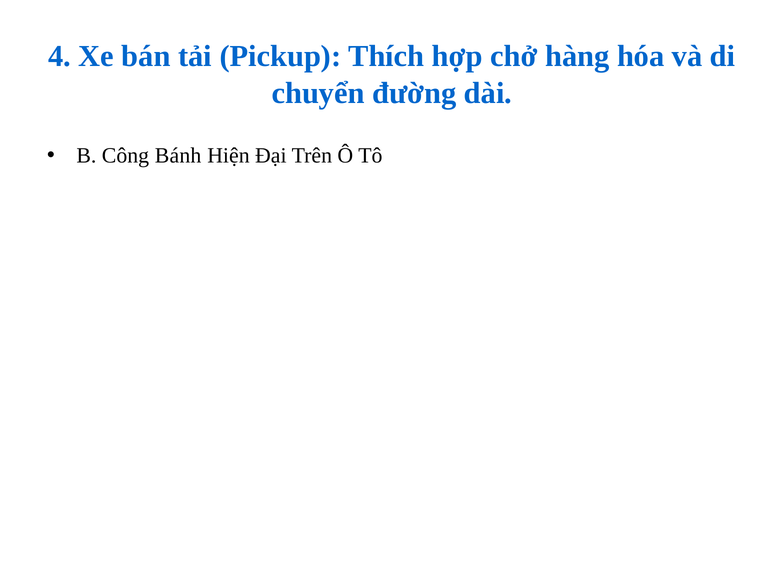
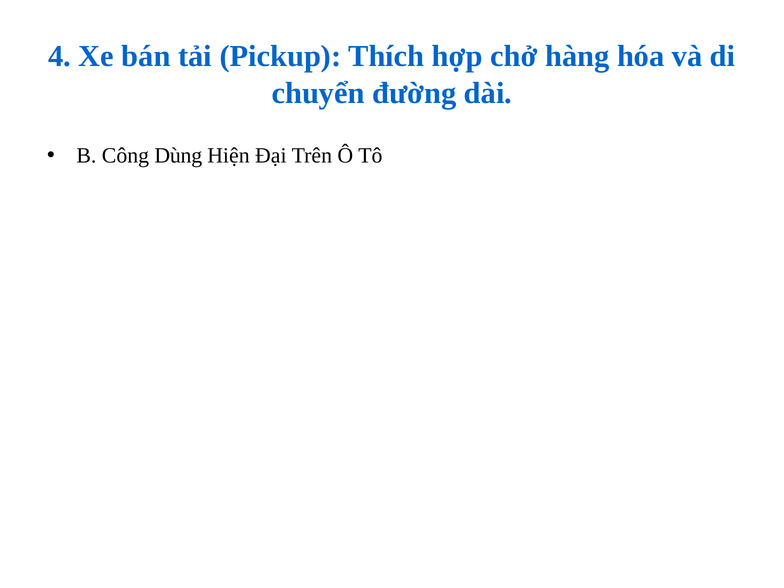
Bánh: Bánh -> Dùng
